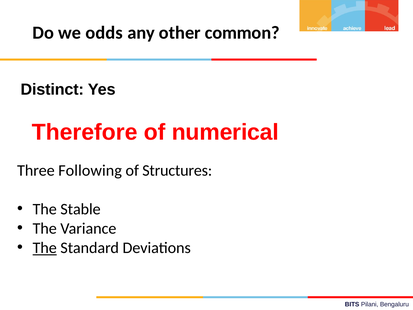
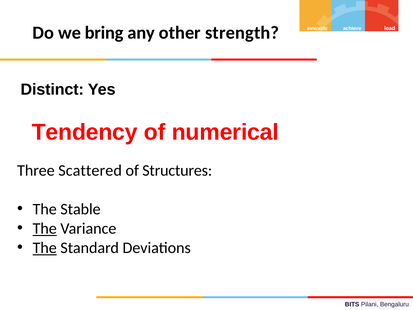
odds: odds -> bring
common: common -> strength
Therefore: Therefore -> Tendency
Following: Following -> Scattered
The at (45, 228) underline: none -> present
